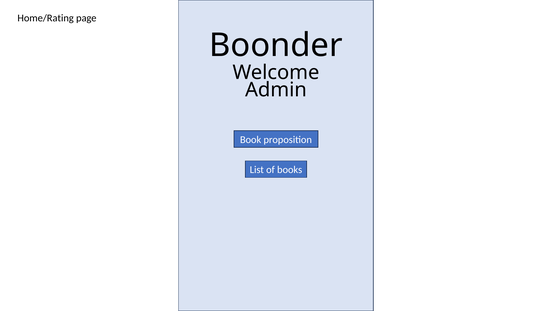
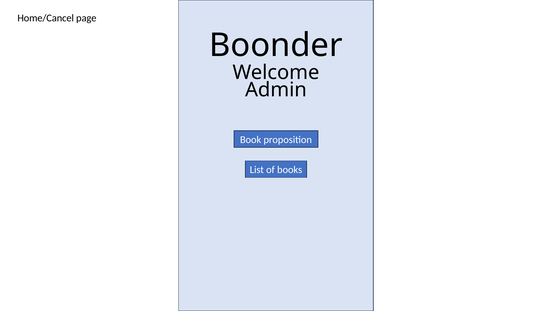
Home/Rating: Home/Rating -> Home/Cancel
